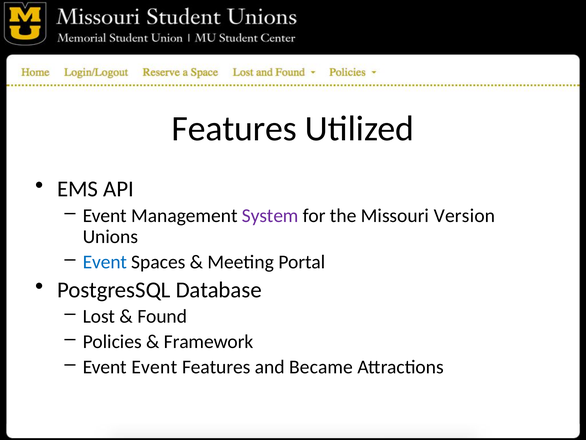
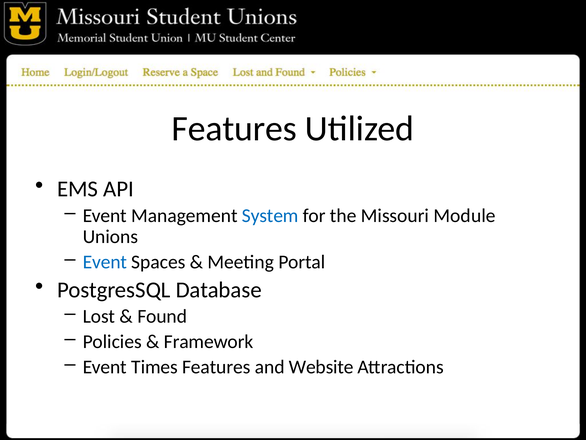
System colour: purple -> blue
Version: Version -> Module
Event Event: Event -> Times
Became: Became -> Website
